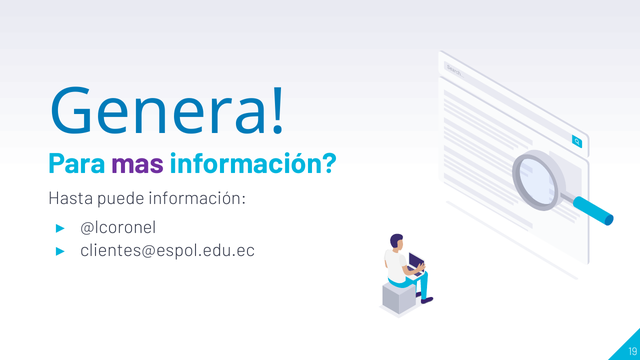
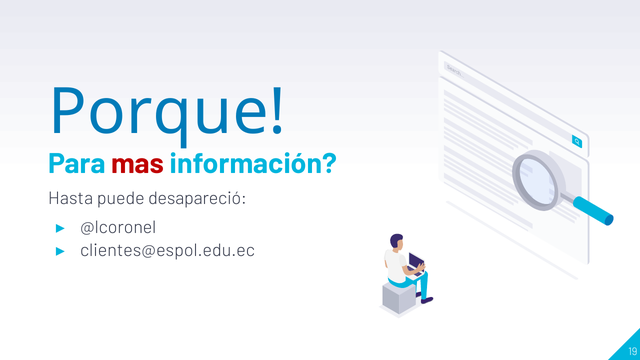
Genera: Genera -> Porque
mas colour: purple -> red
puede información: información -> desapareció
